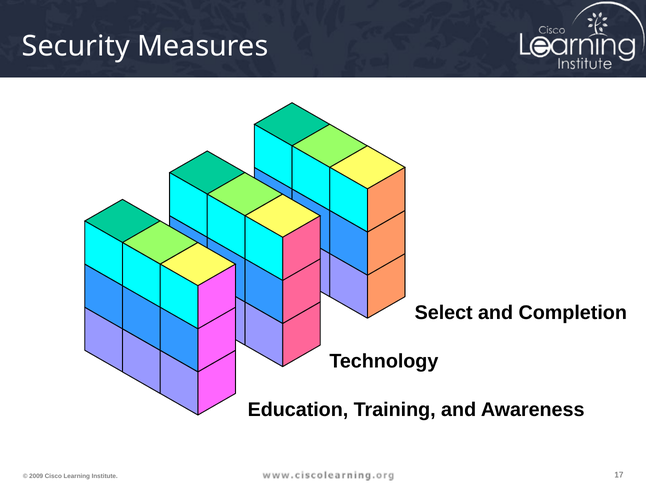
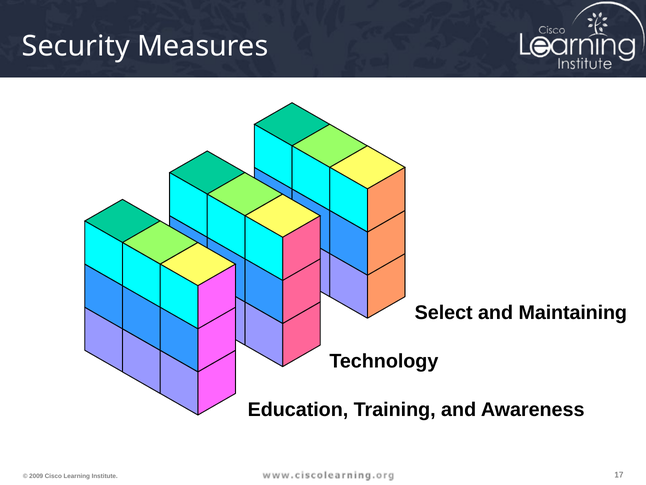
Completion: Completion -> Maintaining
